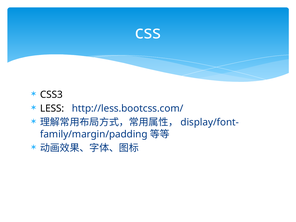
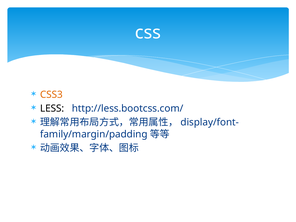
CSS3 colour: black -> orange
